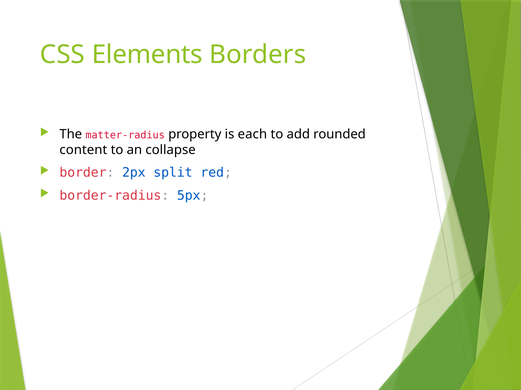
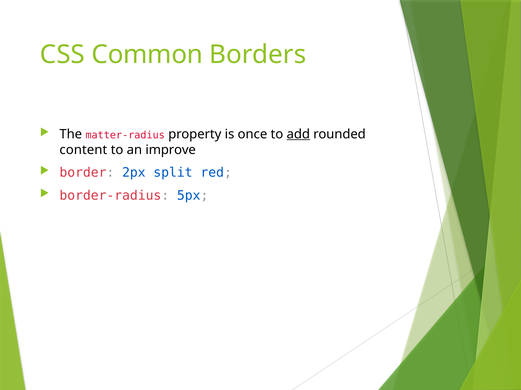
Elements: Elements -> Common
each: each -> once
add underline: none -> present
collapse: collapse -> improve
